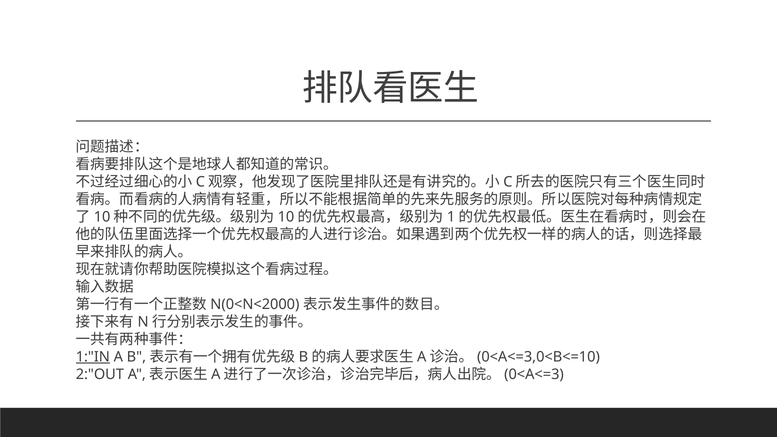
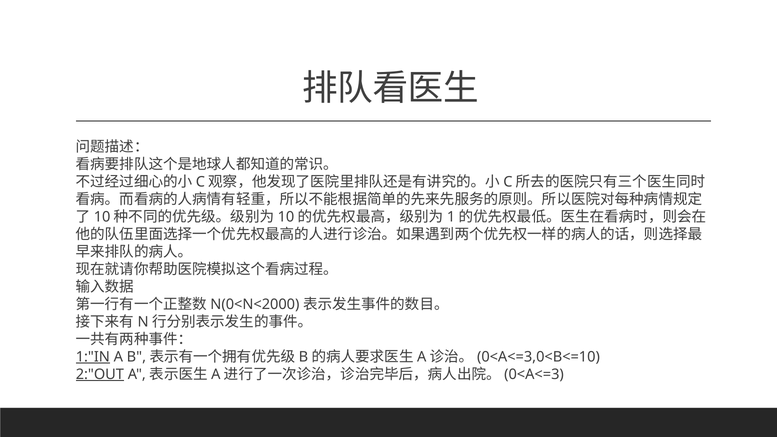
2:"OUT underline: none -> present
